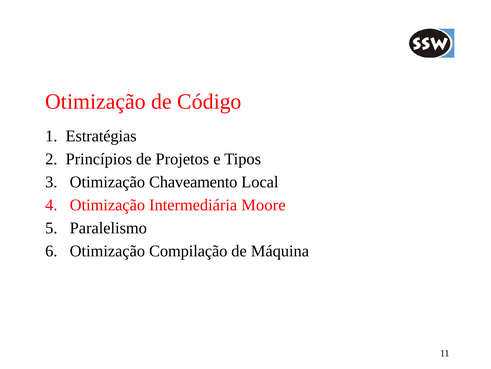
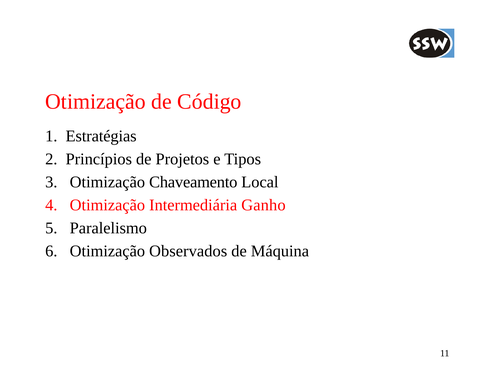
Moore: Moore -> Ganho
Compilação: Compilação -> Observados
